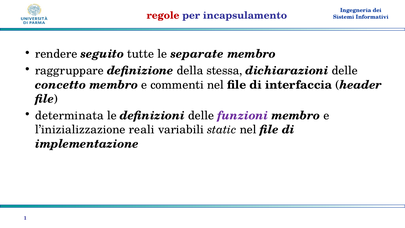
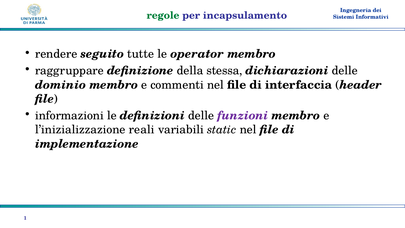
regole colour: red -> green
separate: separate -> operator
concetto: concetto -> dominio
determinata: determinata -> informazioni
